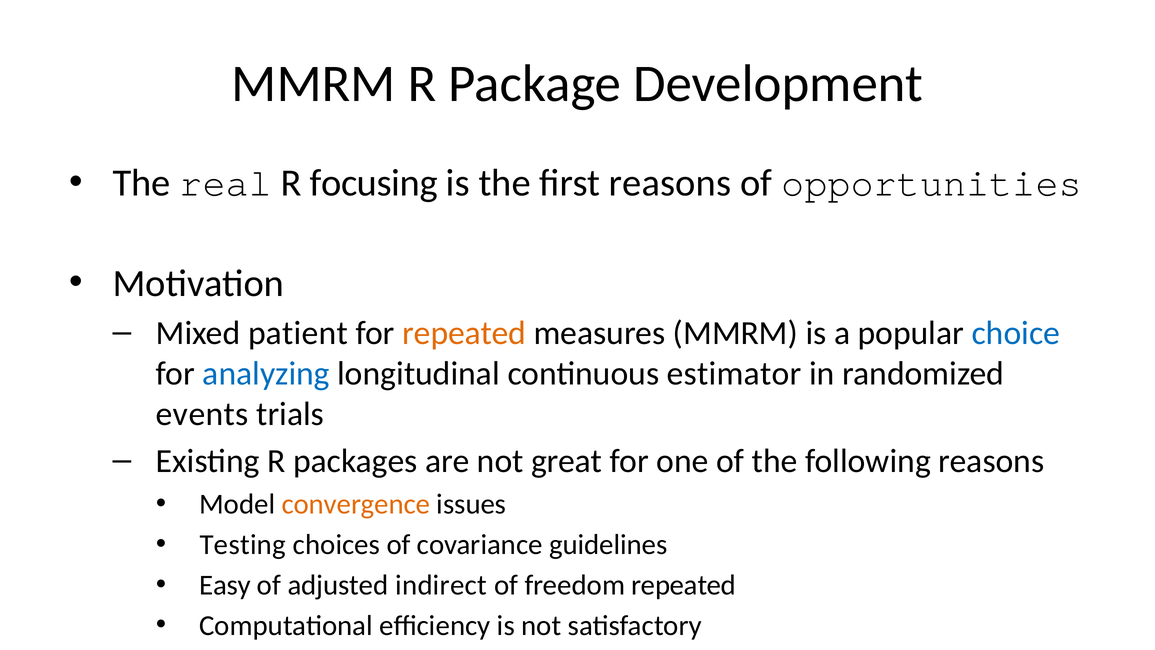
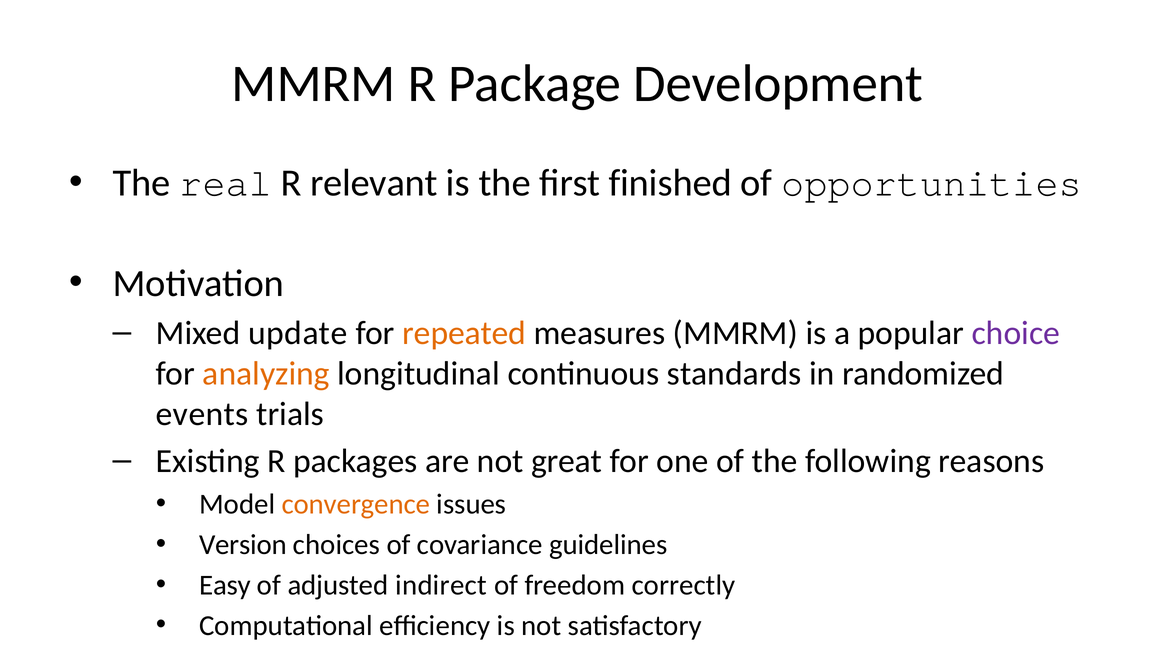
focusing: focusing -> relevant
first reasons: reasons -> finished
patient: patient -> update
choice colour: blue -> purple
analyzing colour: blue -> orange
estimator: estimator -> standards
Testing: Testing -> Version
freedom repeated: repeated -> correctly
